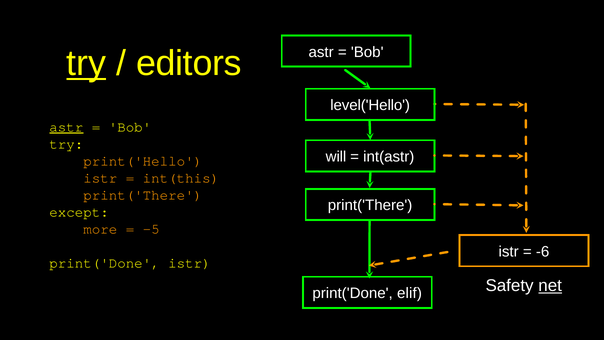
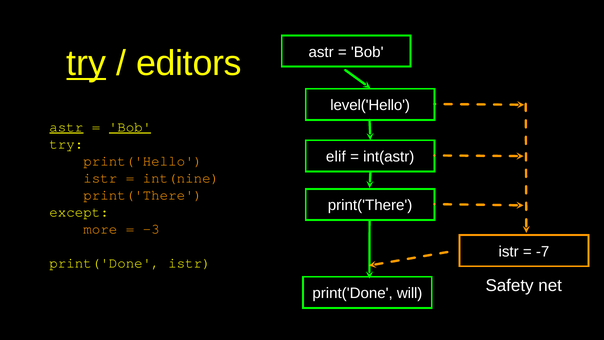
Bob at (130, 127) underline: none -> present
will: will -> elif
int(this: int(this -> int(nine
-5: -5 -> -3
-6: -6 -> -7
net underline: present -> none
elif: elif -> will
